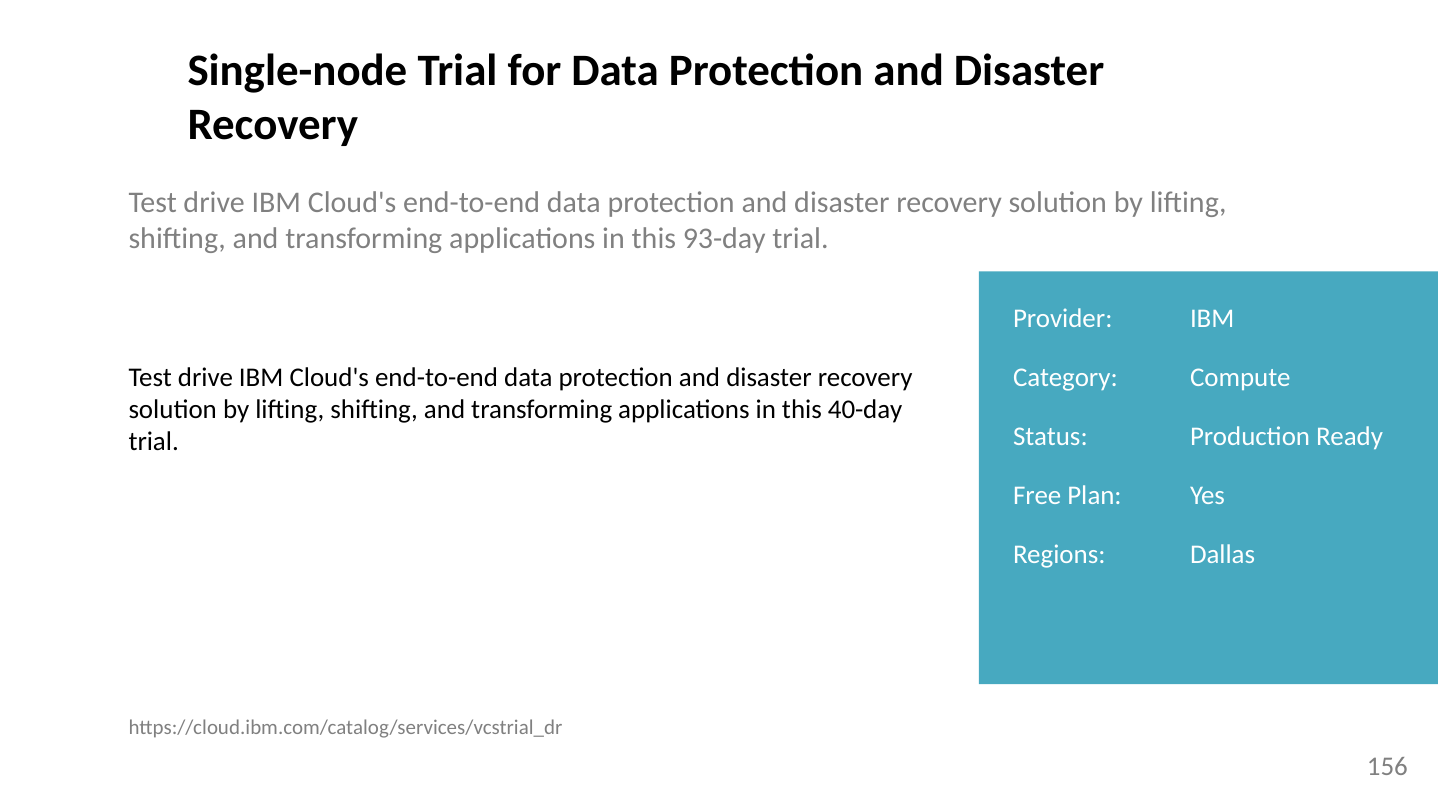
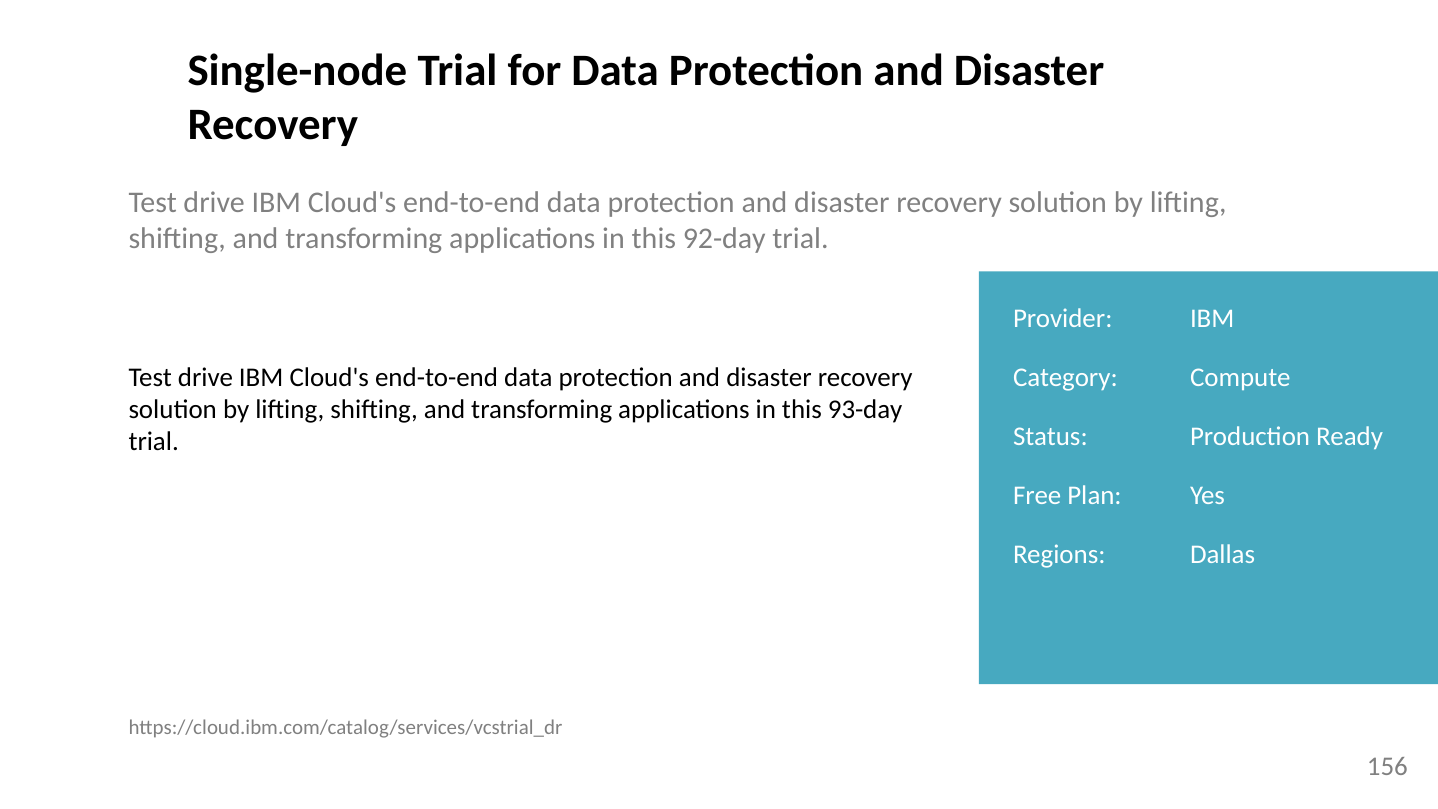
93-day: 93-day -> 92-day
40-day: 40-day -> 93-day
